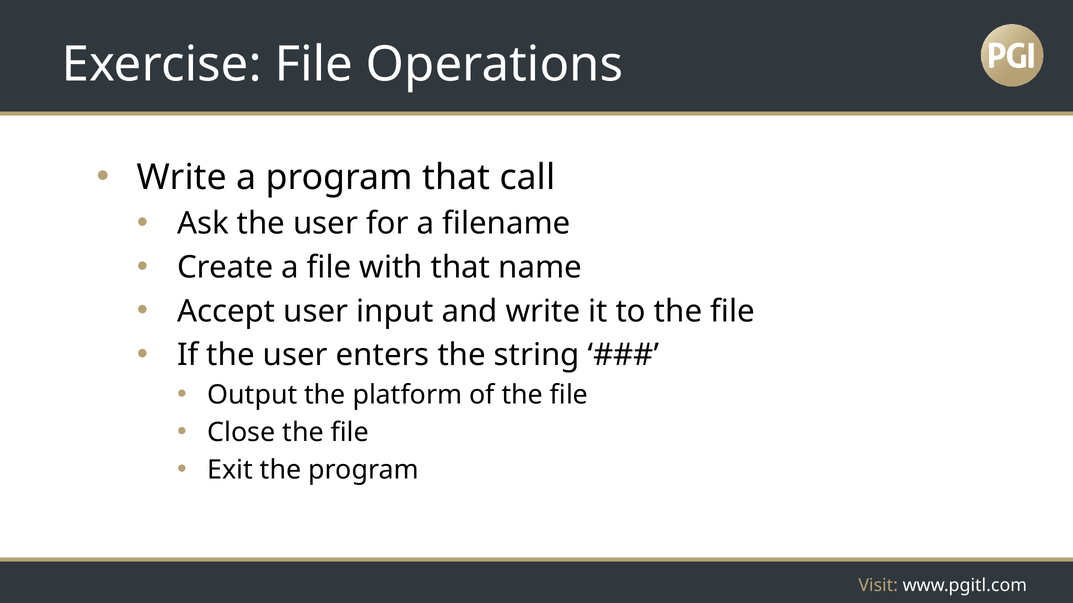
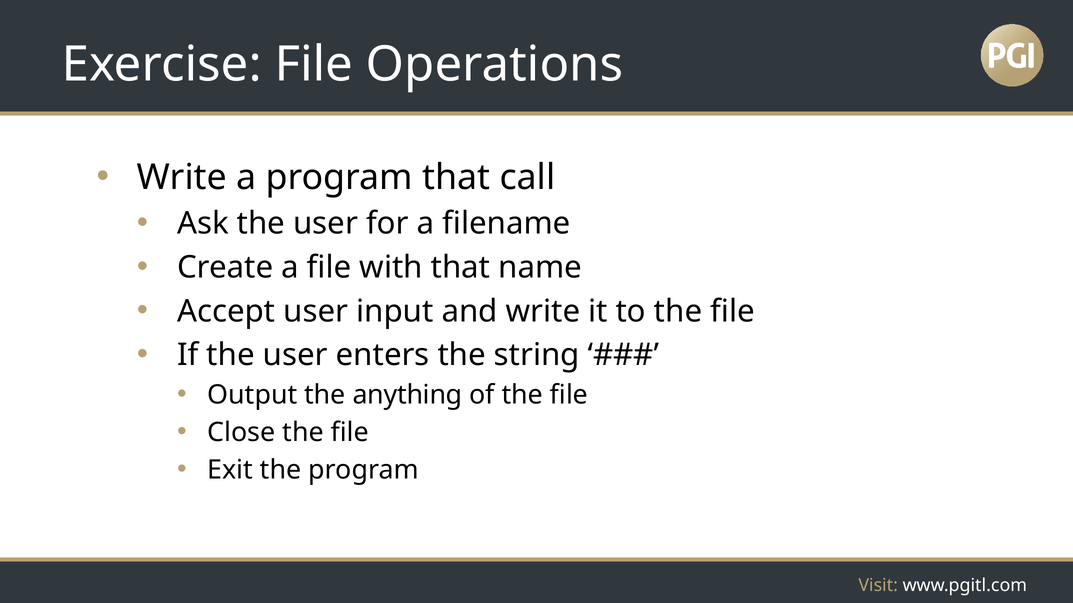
platform: platform -> anything
